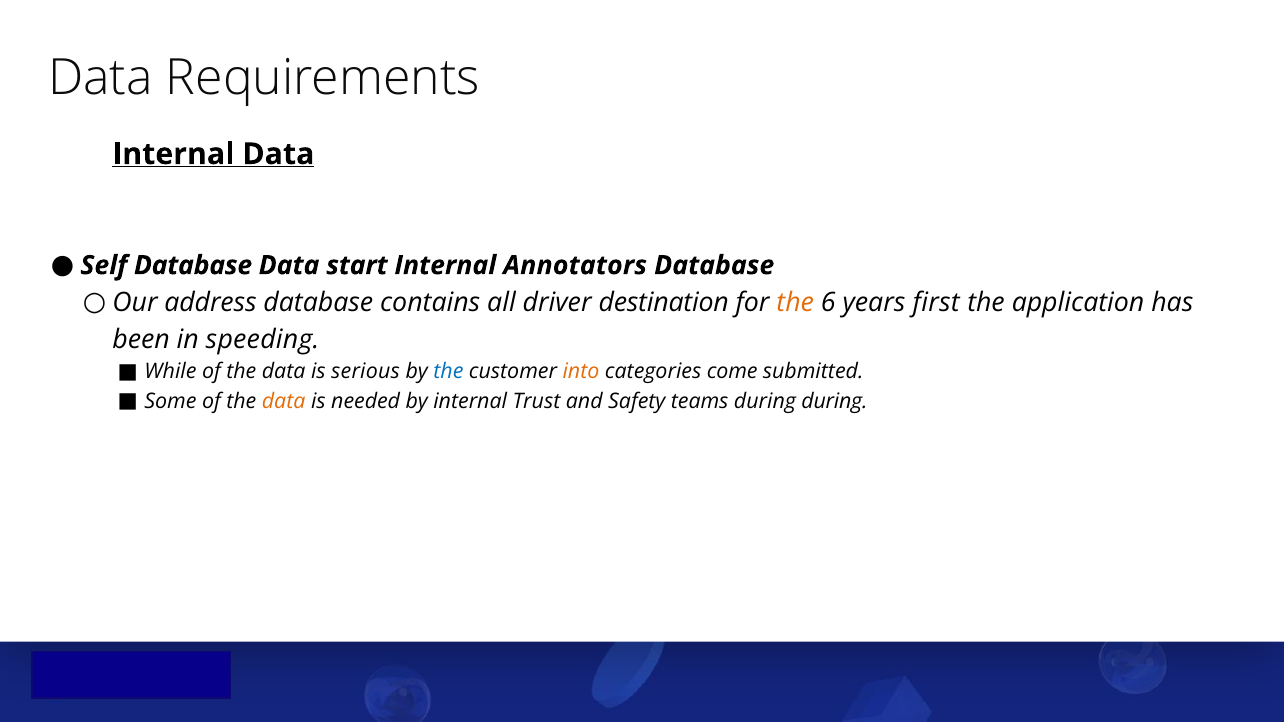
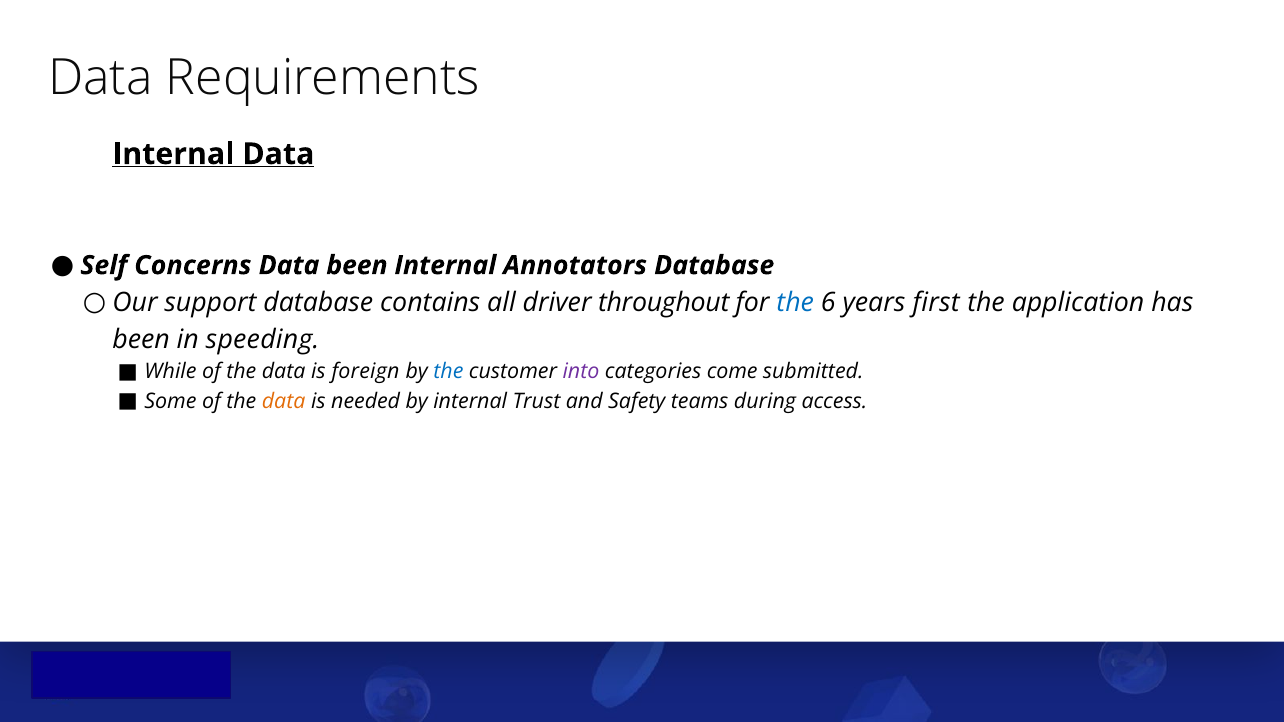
Database at (193, 266): Database -> Concerns
Data start: start -> been
address: address -> support
destination: destination -> throughout
the at (795, 302) colour: orange -> blue
serious: serious -> foreign
into colour: orange -> purple
during during: during -> access
